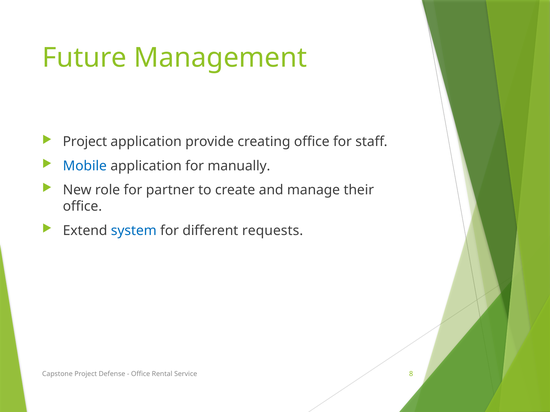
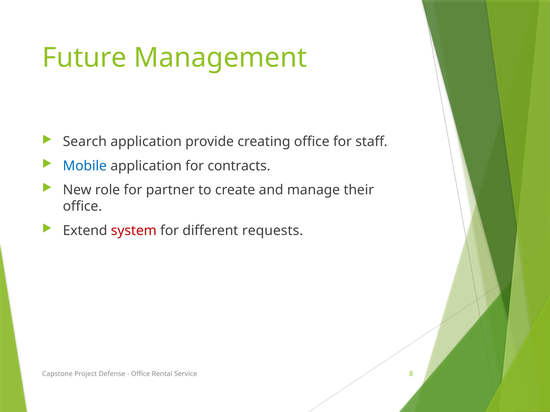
Project at (85, 142): Project -> Search
manually: manually -> contracts
system colour: blue -> red
